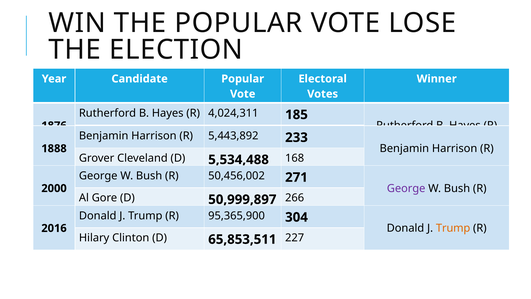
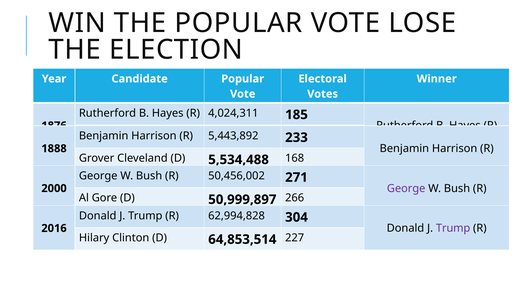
95,365,900: 95,365,900 -> 62,994,828
Trump at (453, 228) colour: orange -> purple
65,853,511: 65,853,511 -> 64,853,514
